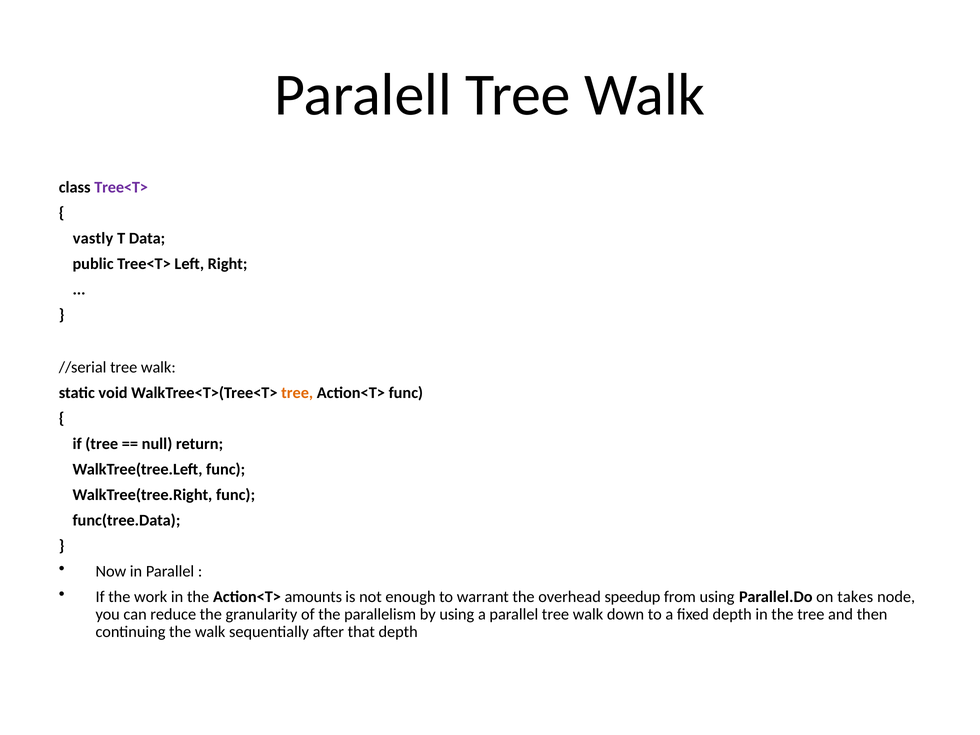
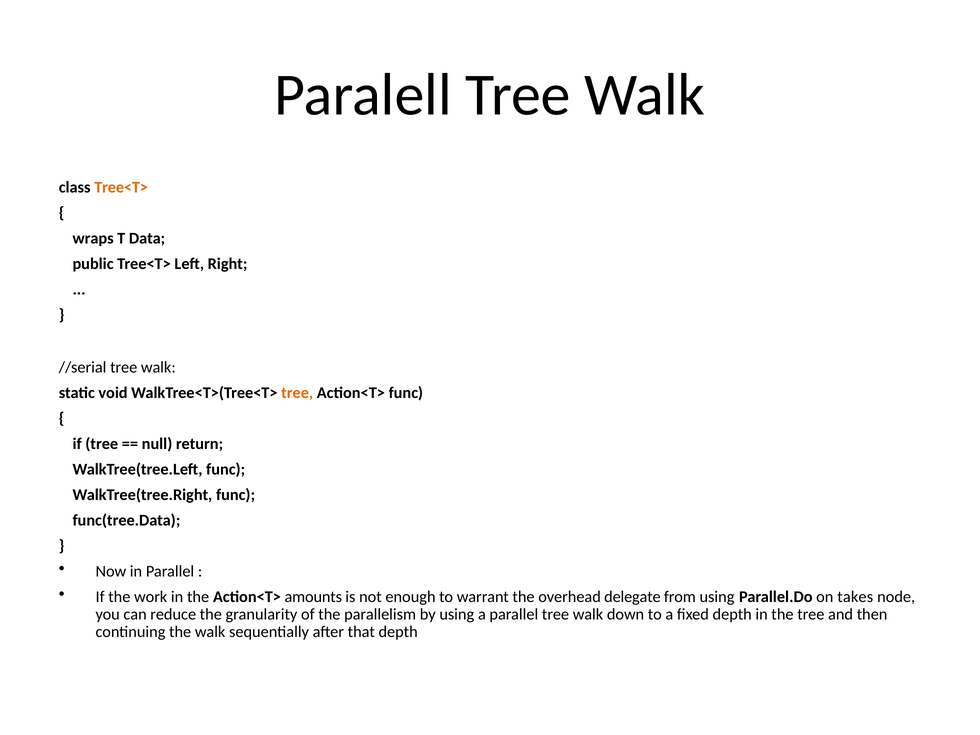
Tree<T> at (121, 187) colour: purple -> orange
vastly: vastly -> wraps
speedup: speedup -> delegate
